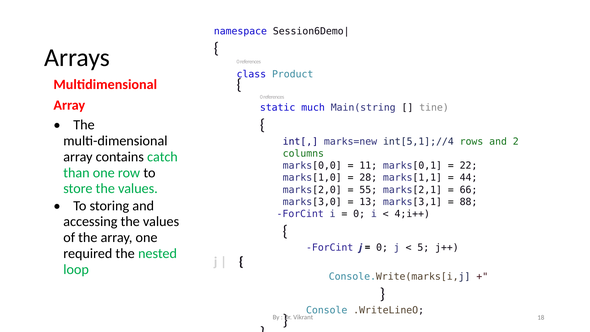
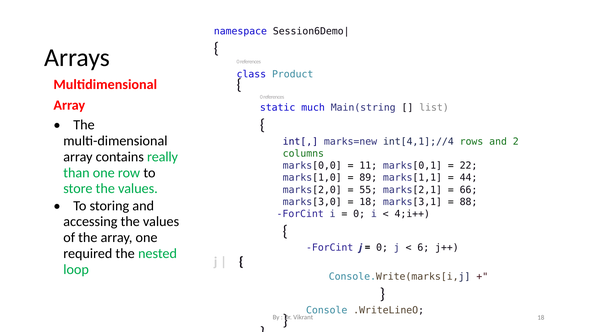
tine: tine -> list
int[5,1];//4: int[5,1];//4 -> int[4,1];//4
catch: catch -> really
28: 28 -> 89
13 at (368, 202): 13 -> 18
5: 5 -> 6
